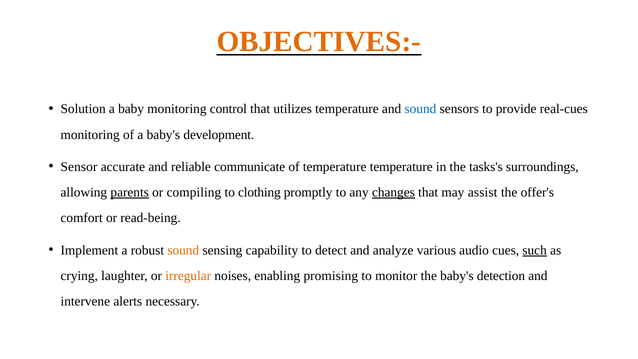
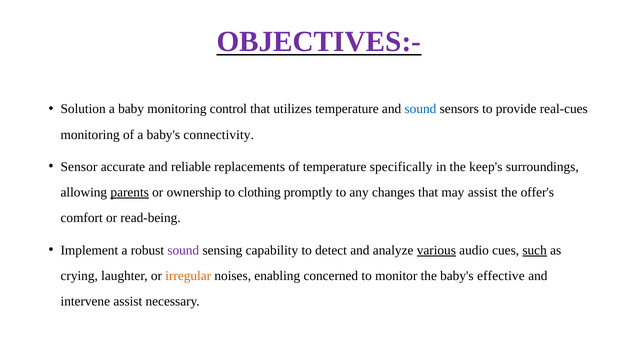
OBJECTIVES:- colour: orange -> purple
development: development -> connectivity
communicate: communicate -> replacements
temperature temperature: temperature -> specifically
tasks's: tasks's -> keep's
compiling: compiling -> ownership
changes underline: present -> none
sound at (183, 250) colour: orange -> purple
various underline: none -> present
promising: promising -> concerned
detection: detection -> effective
intervene alerts: alerts -> assist
